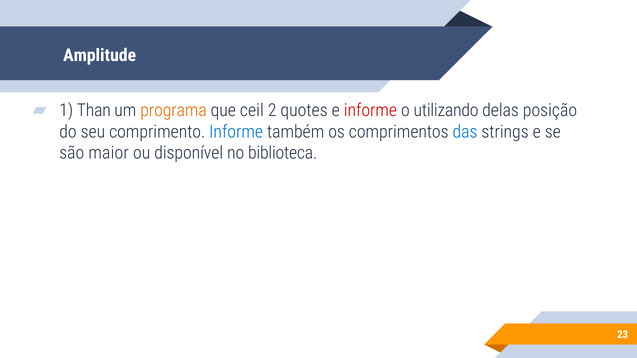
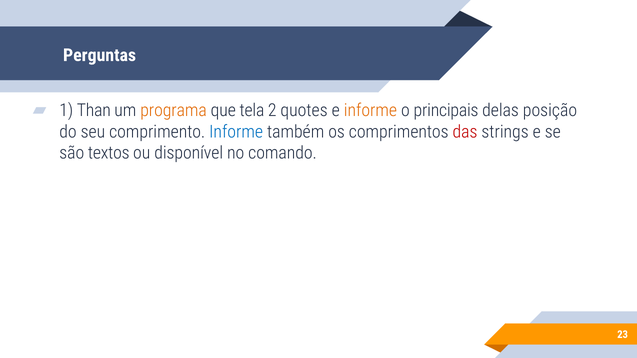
Amplitude: Amplitude -> Perguntas
ceil: ceil -> tela
informe at (370, 111) colour: red -> orange
utilizando: utilizando -> principais
das colour: blue -> red
maior: maior -> textos
biblioteca: biblioteca -> comando
